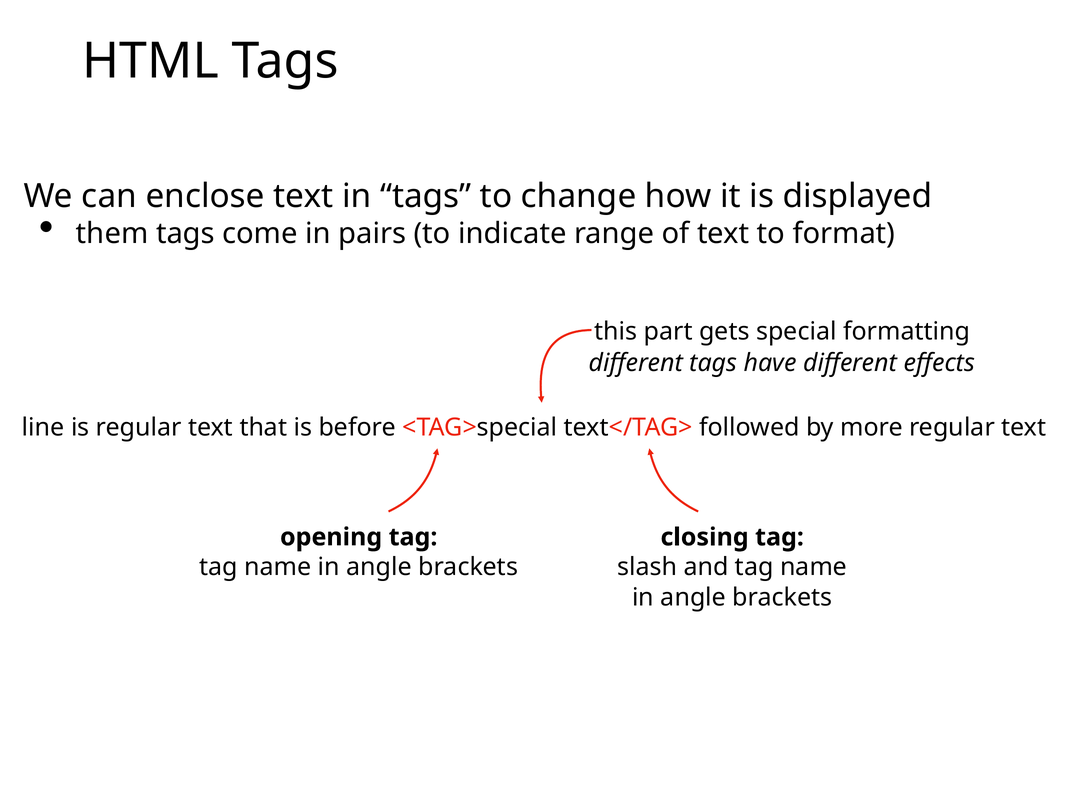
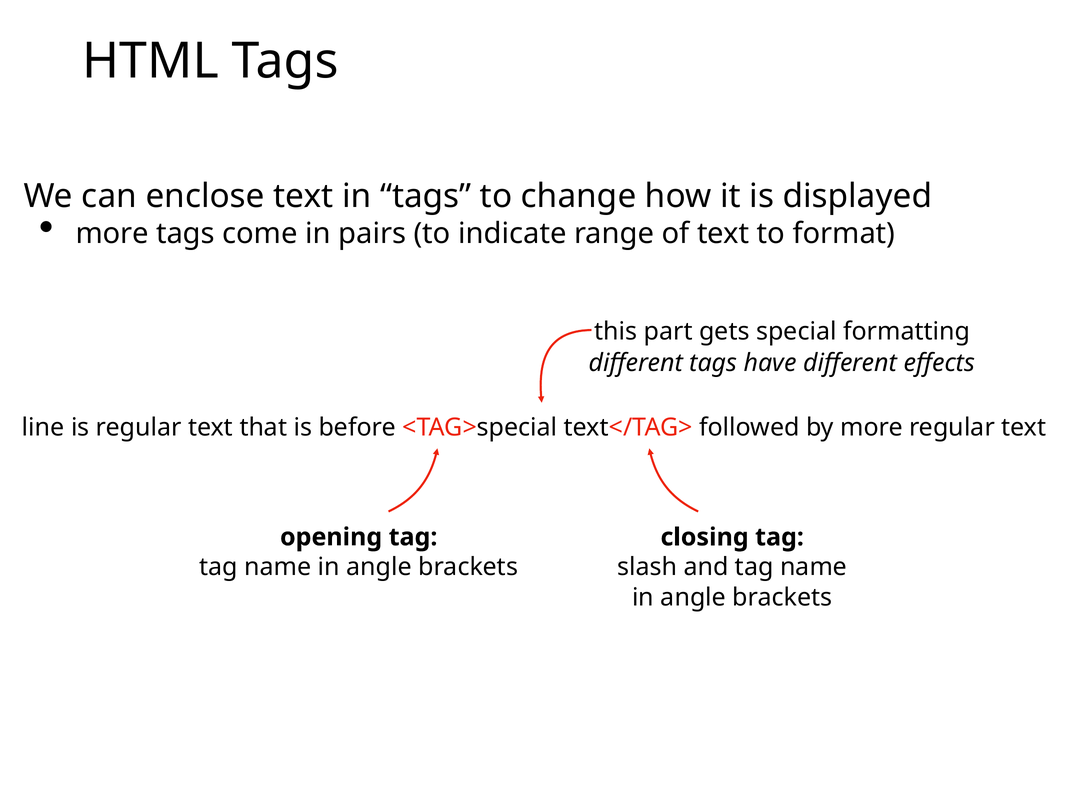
them at (112, 234): them -> more
